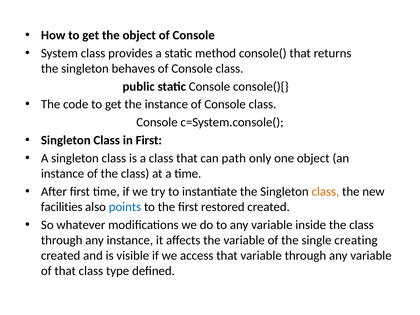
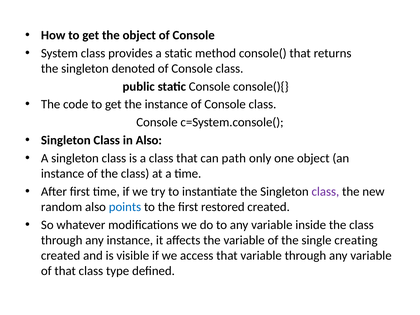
behaves: behaves -> denoted
in First: First -> Also
class at (325, 192) colour: orange -> purple
facilities: facilities -> random
